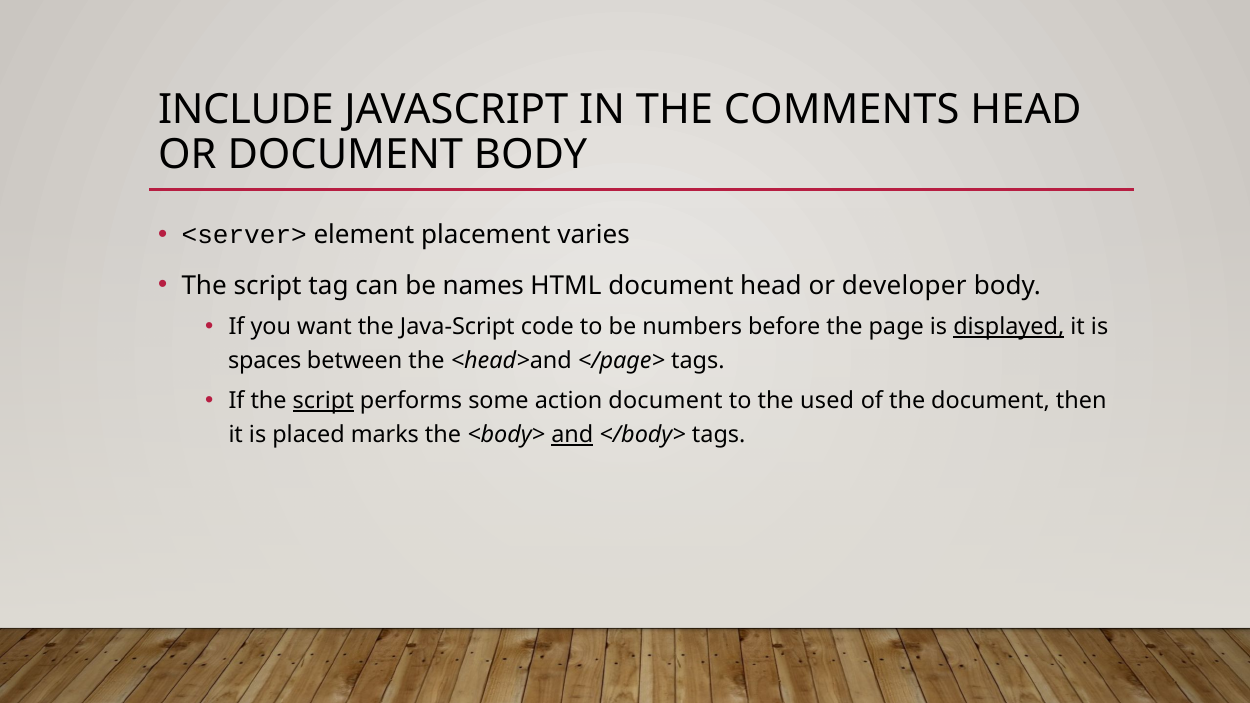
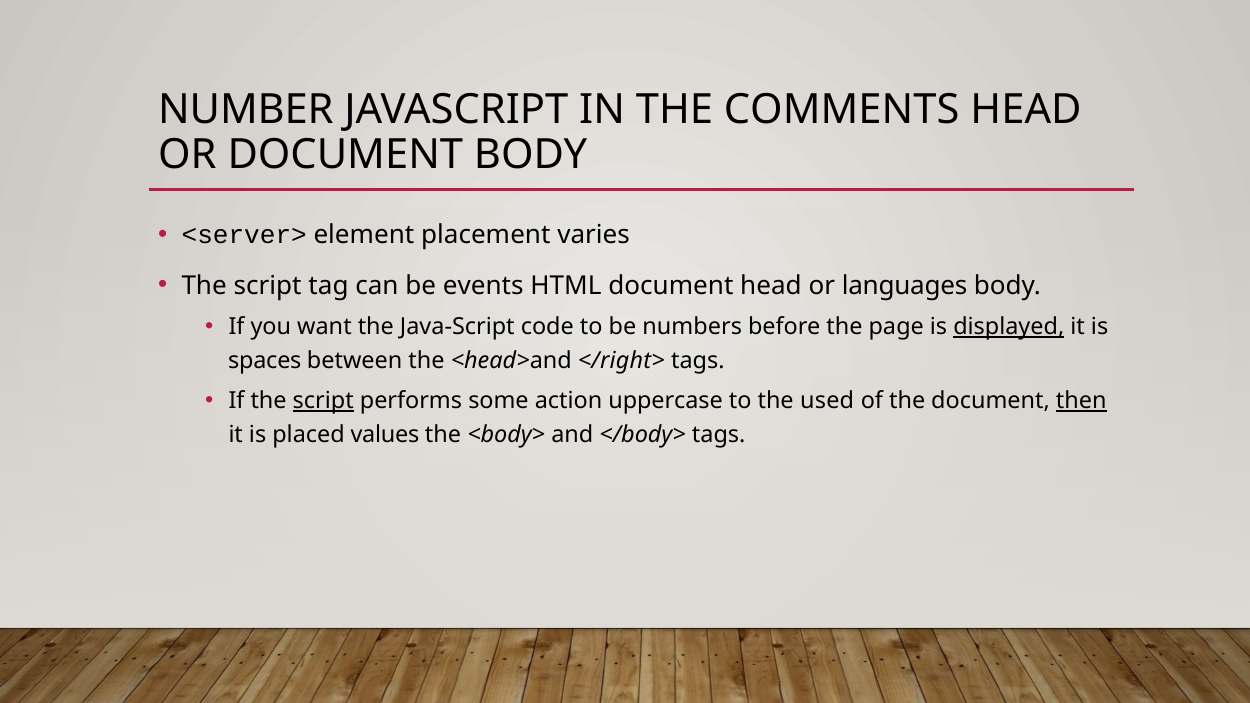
INCLUDE: INCLUDE -> NUMBER
names: names -> events
developer: developer -> languages
</page>: </page> -> </right>
action document: document -> uppercase
then underline: none -> present
marks: marks -> values
and underline: present -> none
